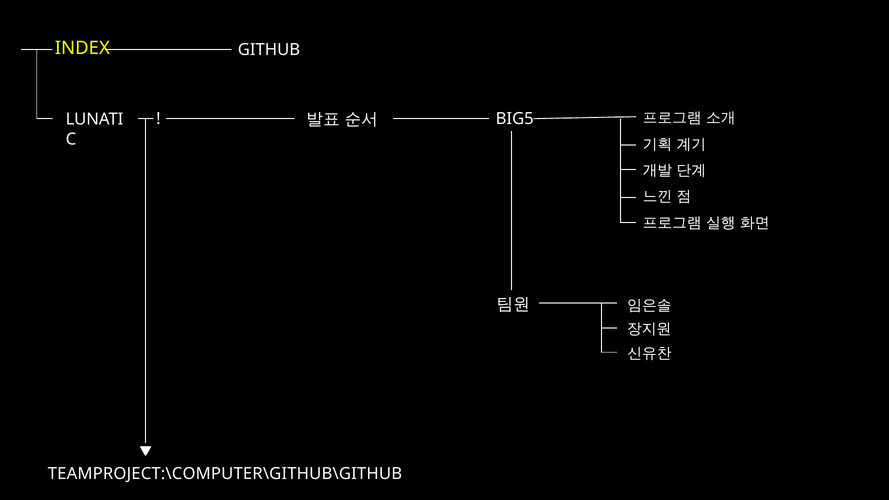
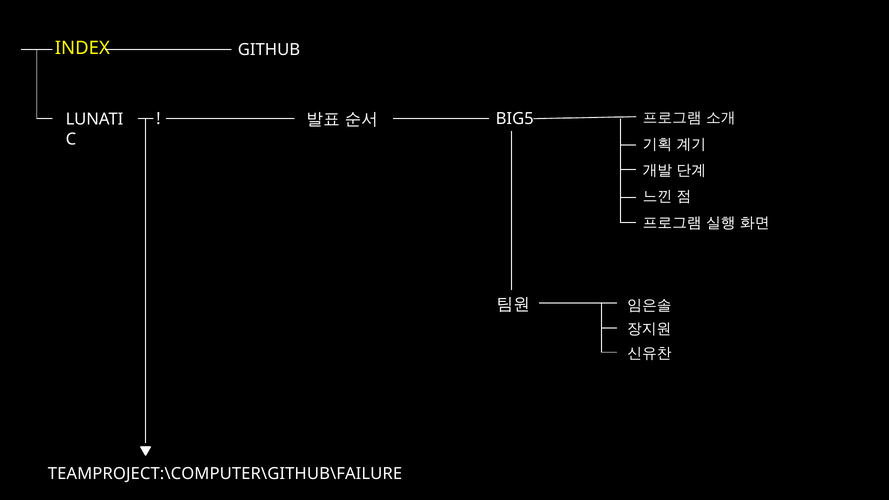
TEAMPROJECT:\COMPUTER\GITHUB\GITHUB: TEAMPROJECT:\COMPUTER\GITHUB\GITHUB -> TEAMPROJECT:\COMPUTER\GITHUB\FAILURE
